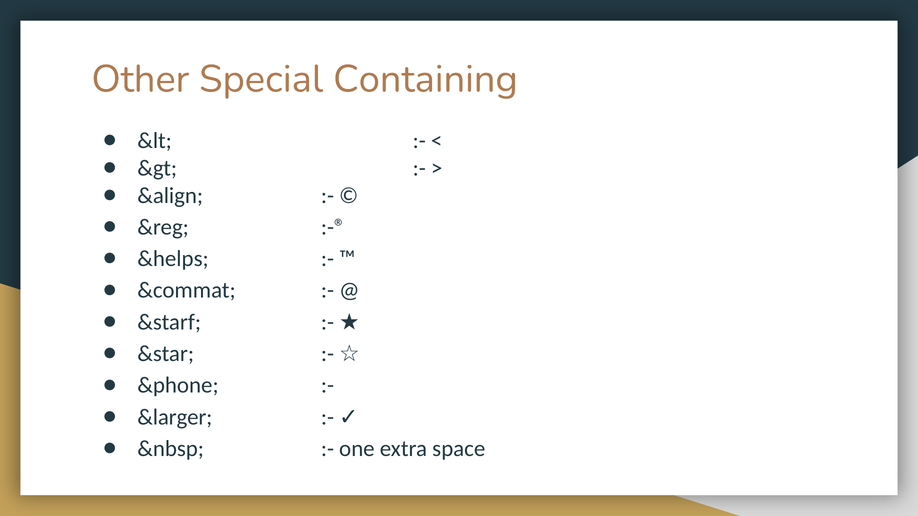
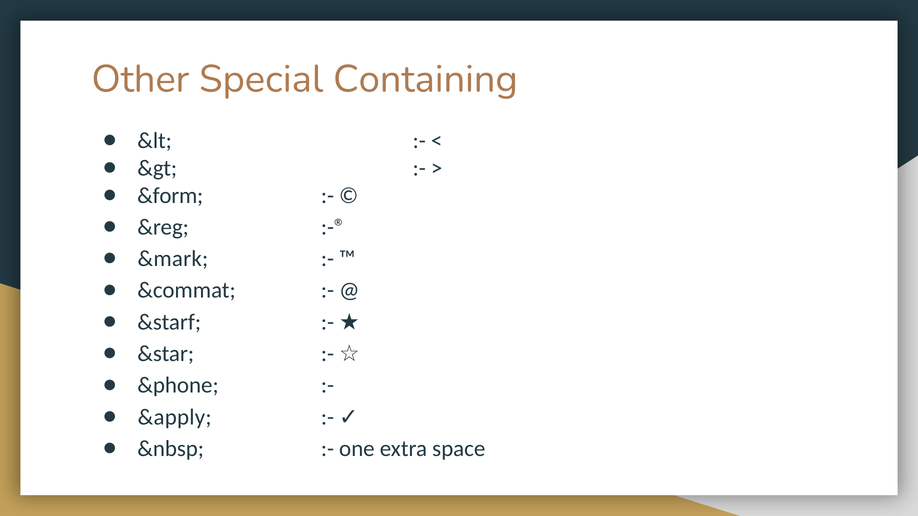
&align: &align -> &form
&helps: &helps -> &mark
&larger: &larger -> &apply
